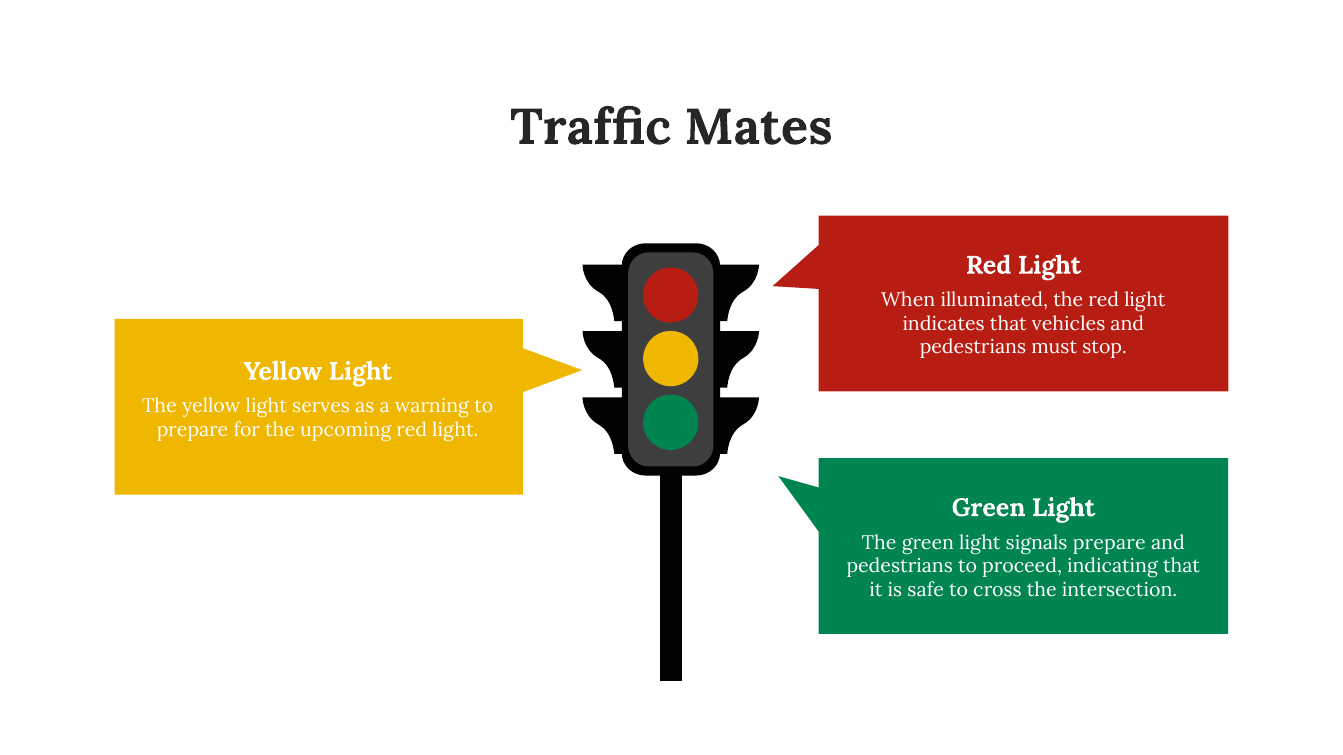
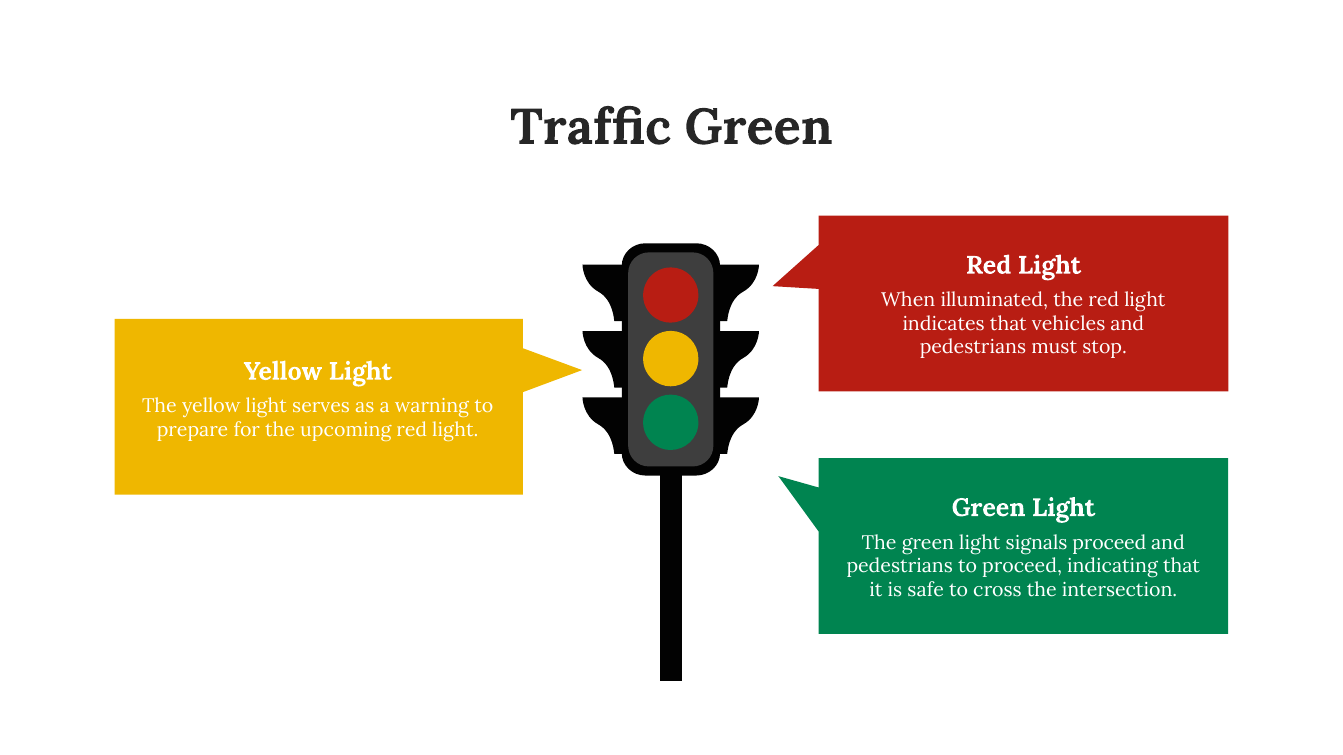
Traffic Mates: Mates -> Green
signals prepare: prepare -> proceed
